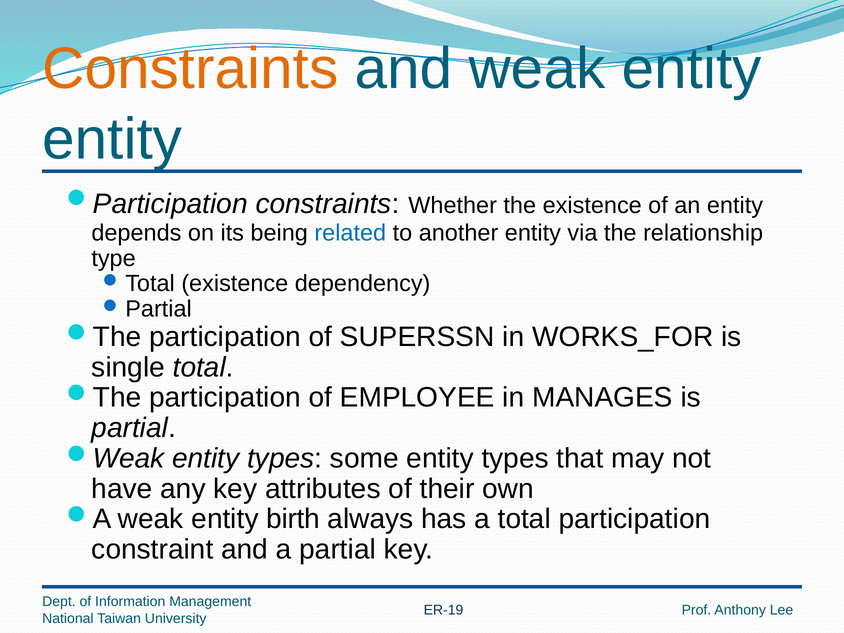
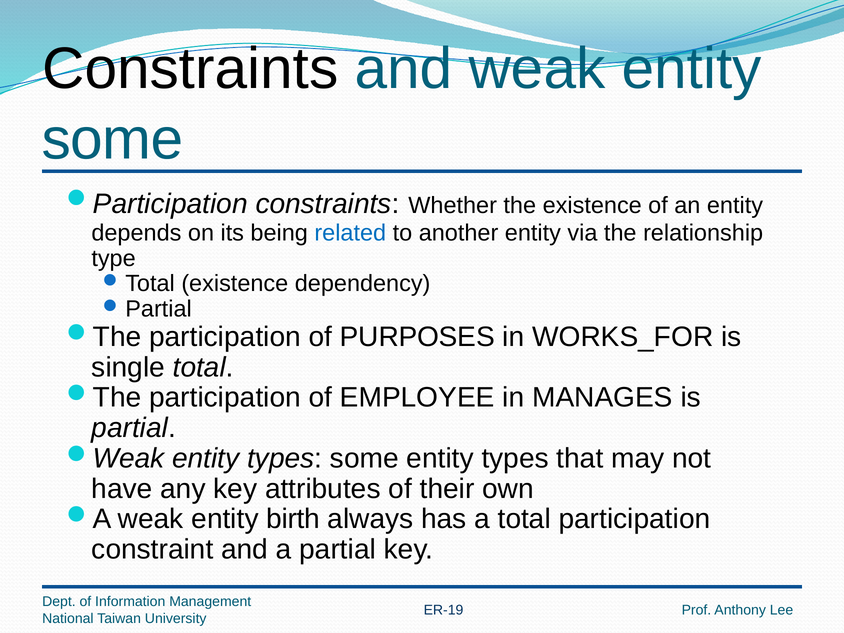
Constraints at (190, 69) colour: orange -> black
entity at (112, 139): entity -> some
SUPERSSN: SUPERSSN -> PURPOSES
